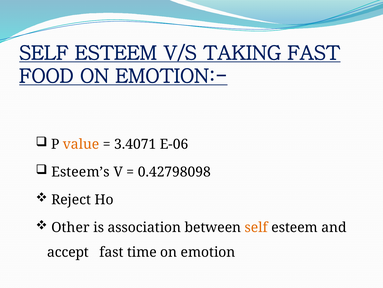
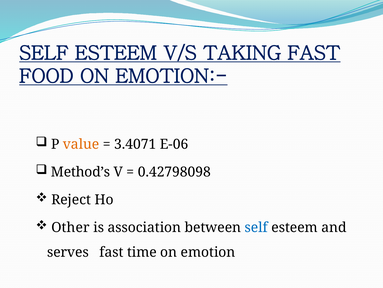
Esteem’s: Esteem’s -> Method’s
self at (256, 227) colour: orange -> blue
accept: accept -> serves
